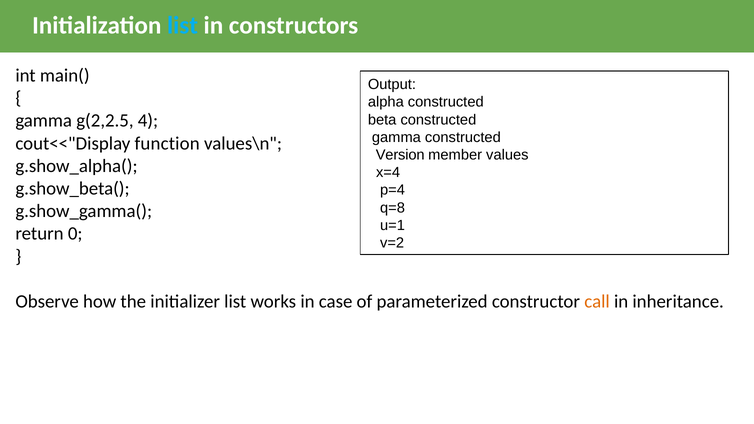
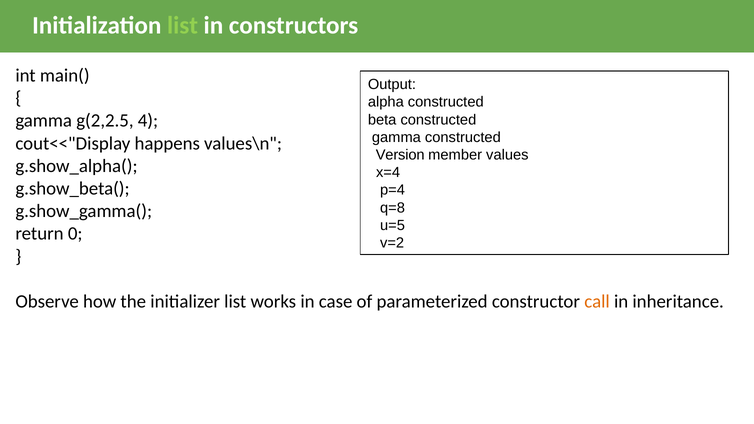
list at (183, 26) colour: light blue -> light green
function: function -> happens
u=1: u=1 -> u=5
